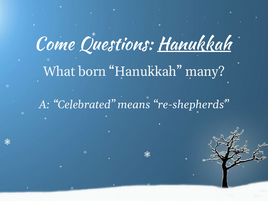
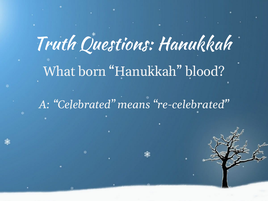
Come: Come -> Truth
Hanukkah at (194, 44) underline: present -> none
many: many -> blood
re-shepherds: re-shepherds -> re-celebrated
